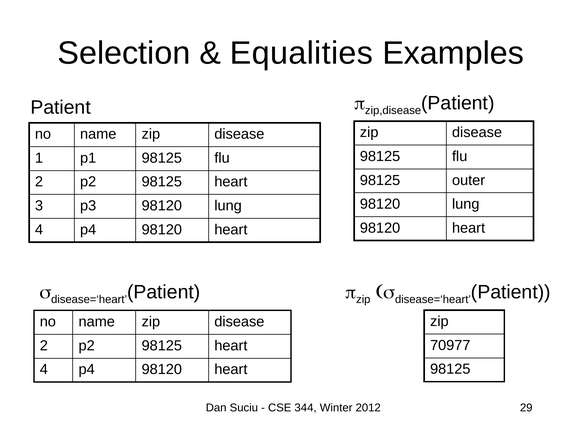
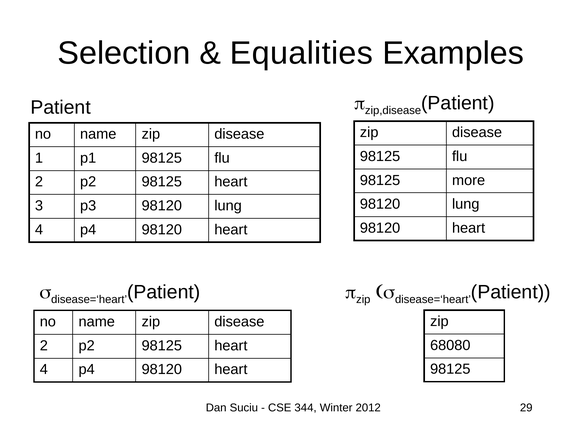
outer: outer -> more
70977: 70977 -> 68080
